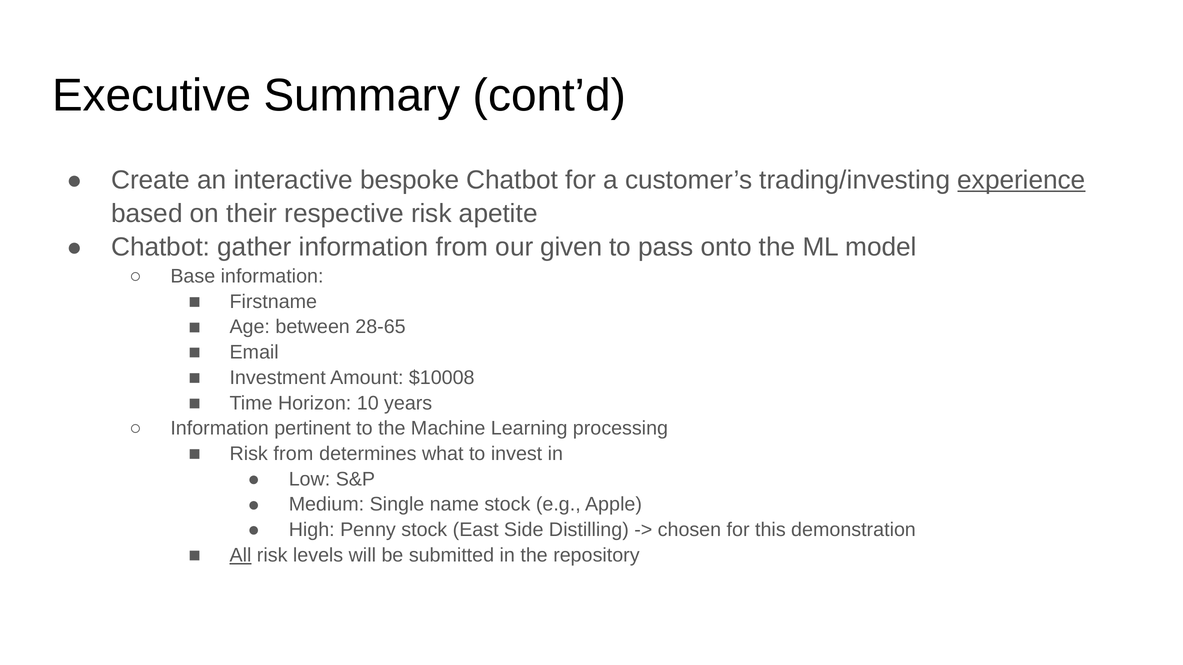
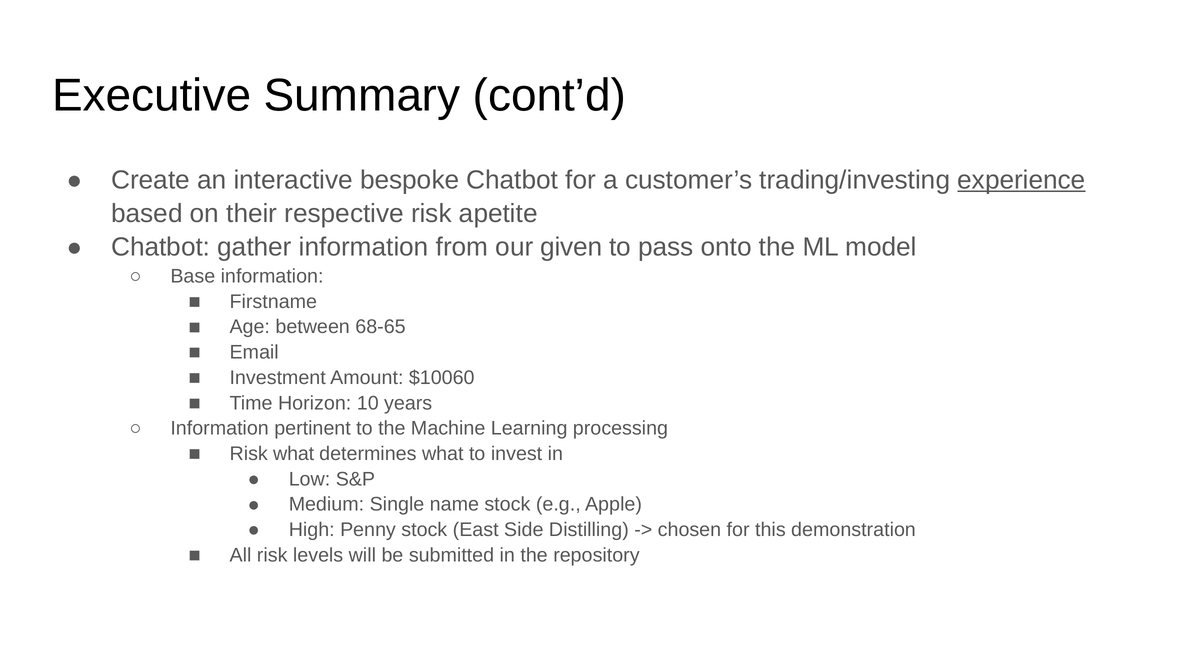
28-65: 28-65 -> 68-65
$10008: $10008 -> $10060
Risk from: from -> what
All underline: present -> none
